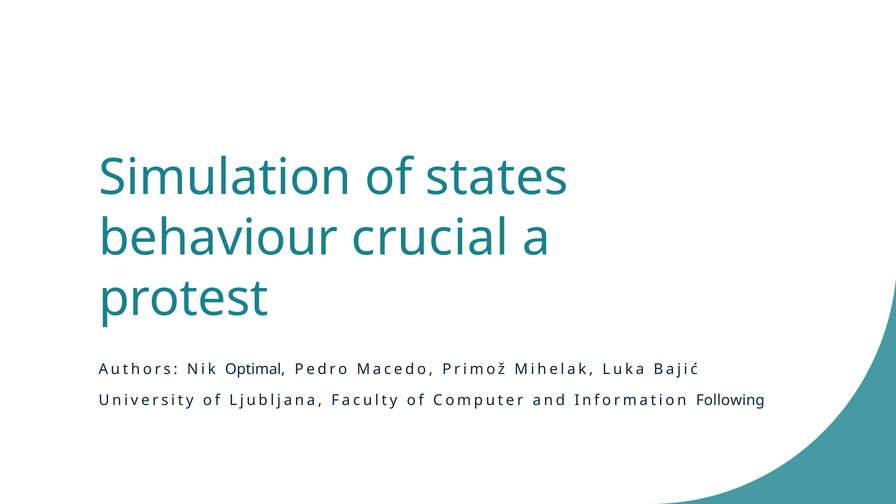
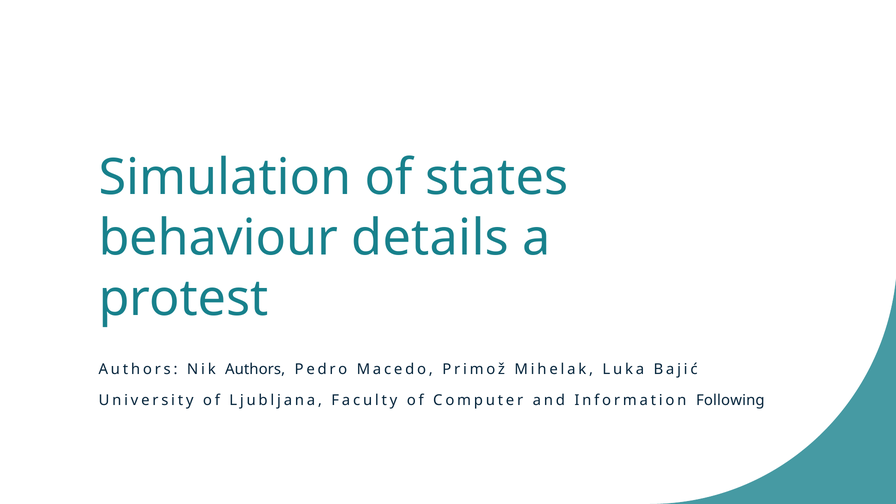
crucial: crucial -> details
Nik Optimal: Optimal -> Authors
